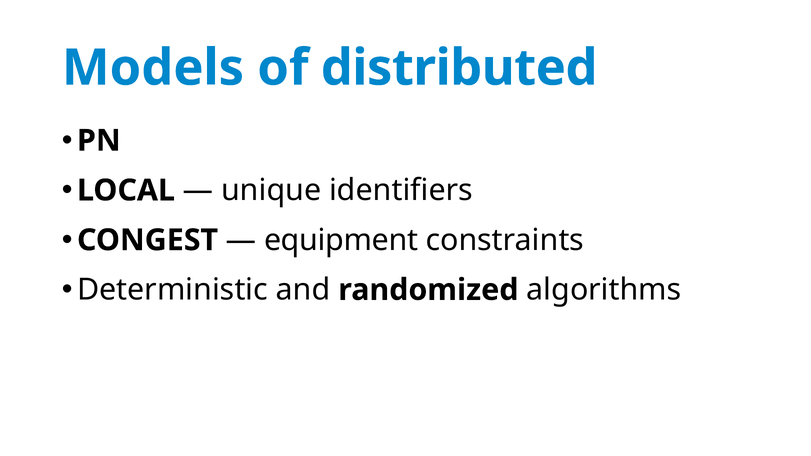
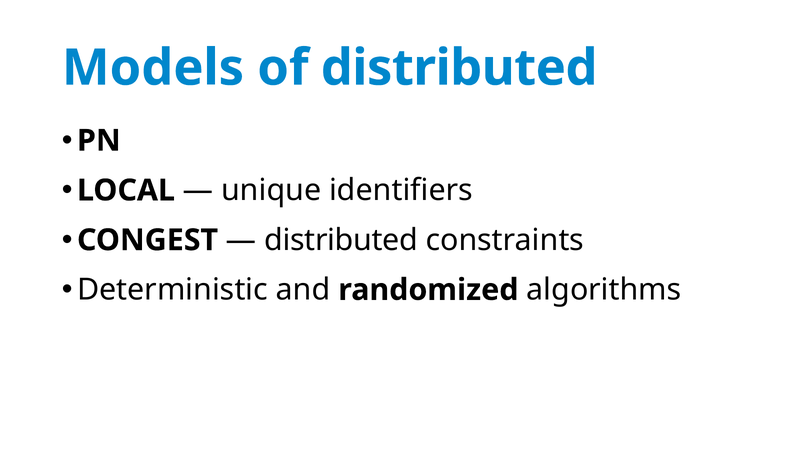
equipment at (341, 240): equipment -> distributed
